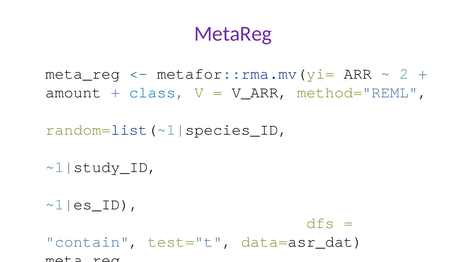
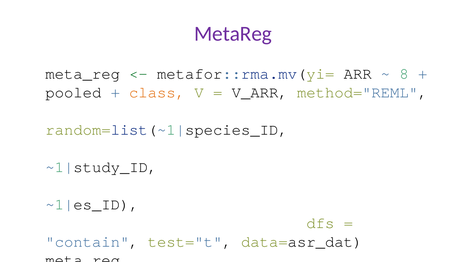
2: 2 -> 8
amount: amount -> pooled
class colour: blue -> orange
